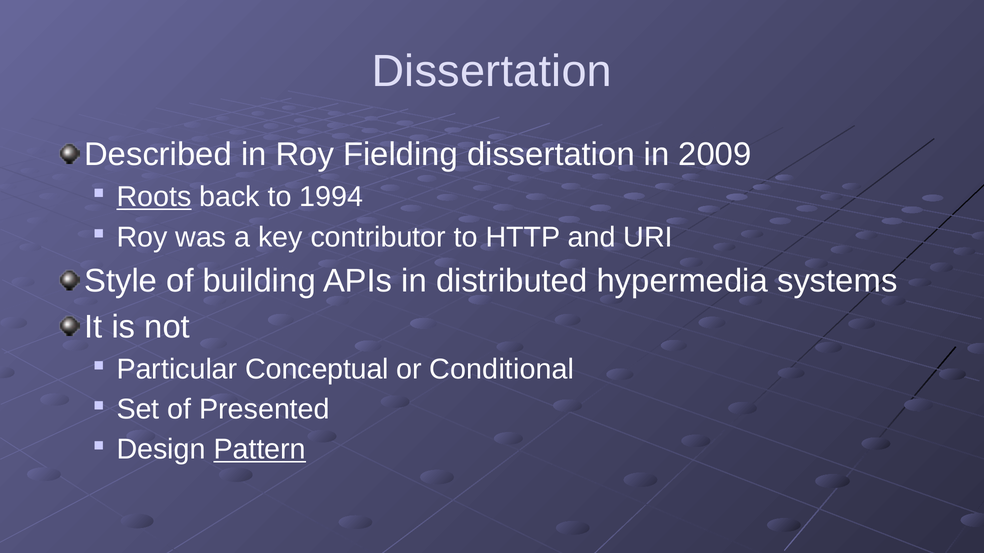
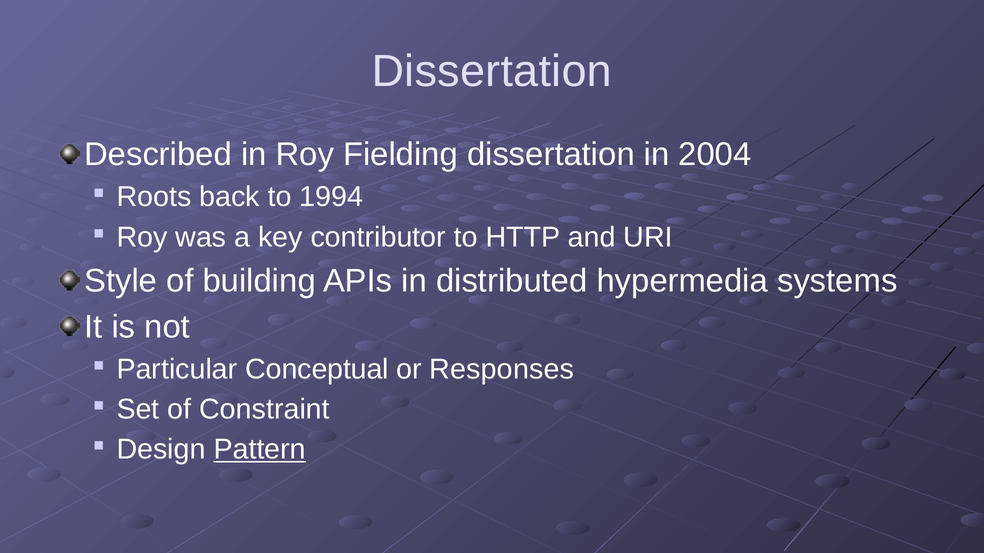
2009: 2009 -> 2004
Roots underline: present -> none
Conditional: Conditional -> Responses
Presented: Presented -> Constraint
